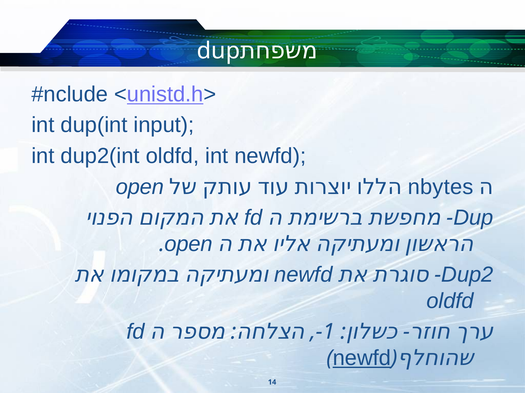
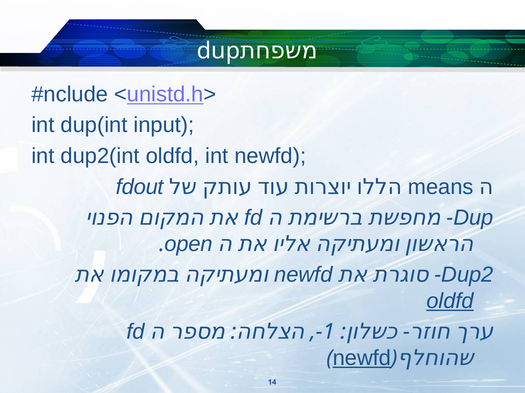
open at (140, 187): open -> fdout
nbytes: nbytes -> means
oldfd at (450, 302) underline: none -> present
